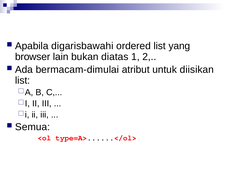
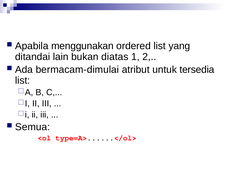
digarisbawahi: digarisbawahi -> menggunakan
browser: browser -> ditandai
diisikan: diisikan -> tersedia
